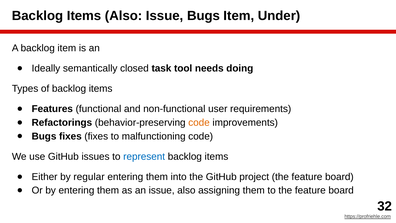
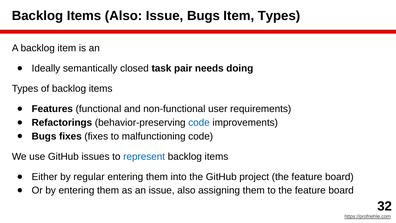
Item Under: Under -> Types
tool: tool -> pair
code at (199, 122) colour: orange -> blue
